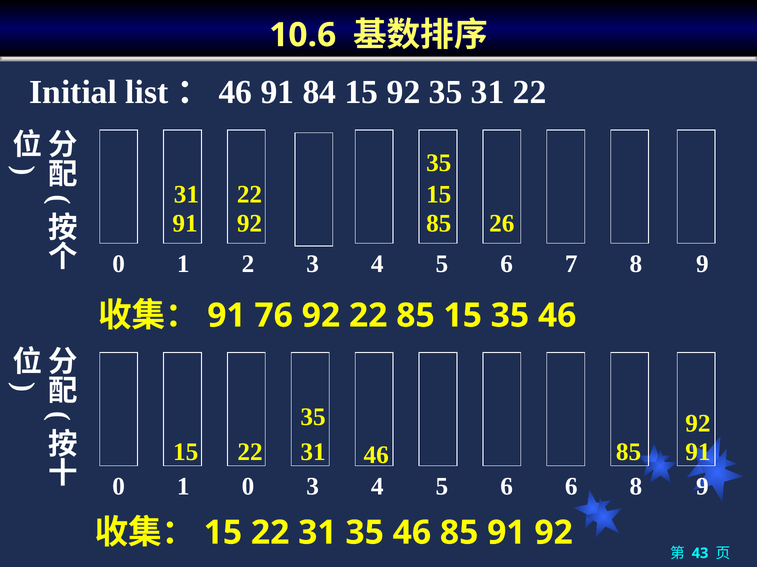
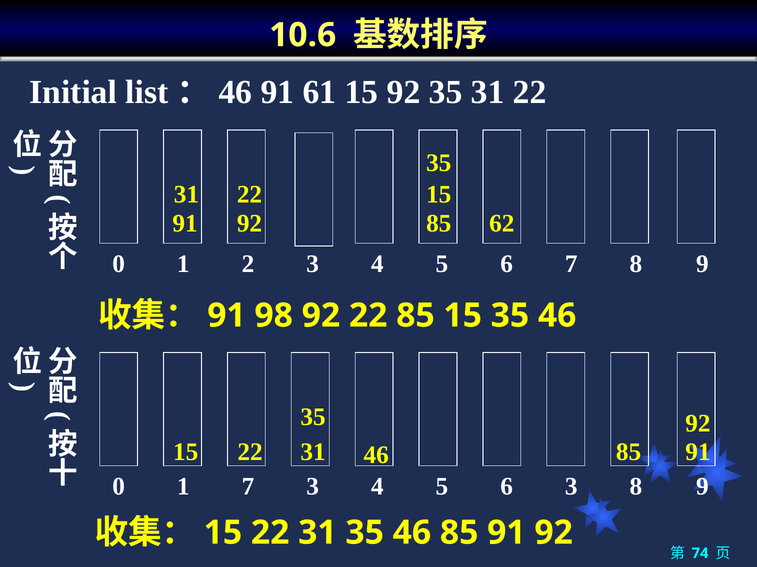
84: 84 -> 61
26: 26 -> 62
76: 76 -> 98
1 0: 0 -> 7
6 6: 6 -> 3
43: 43 -> 74
